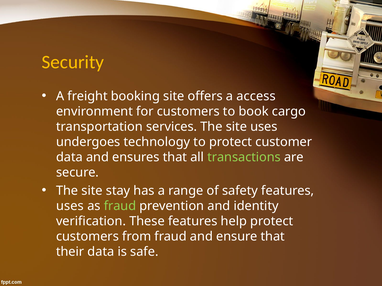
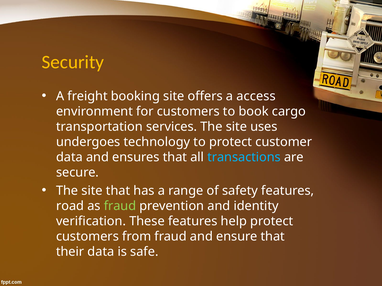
transactions colour: light green -> light blue
site stay: stay -> that
uses at (70, 206): uses -> road
